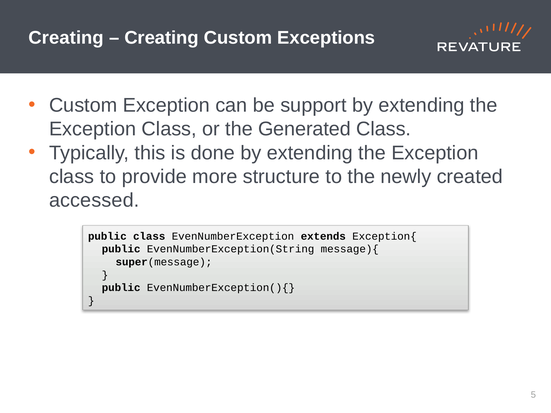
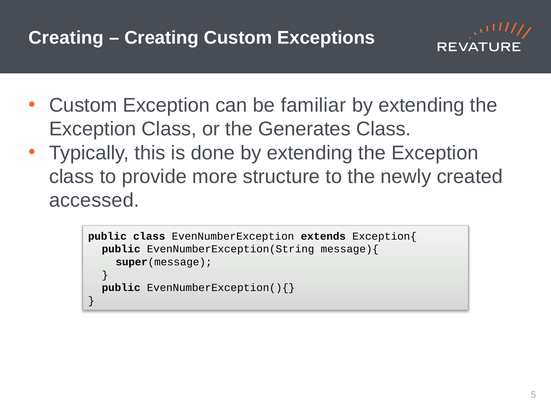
support: support -> familiar
Generated: Generated -> Generates
